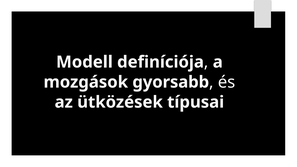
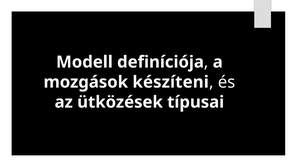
gyorsabb: gyorsabb -> készíteni
